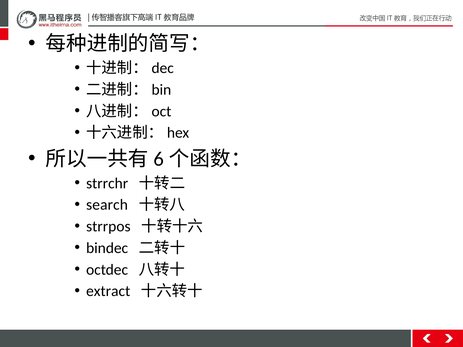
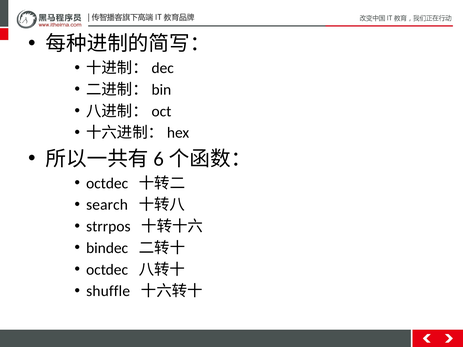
strrchr at (107, 183): strrchr -> octdec
extract: extract -> shuffle
